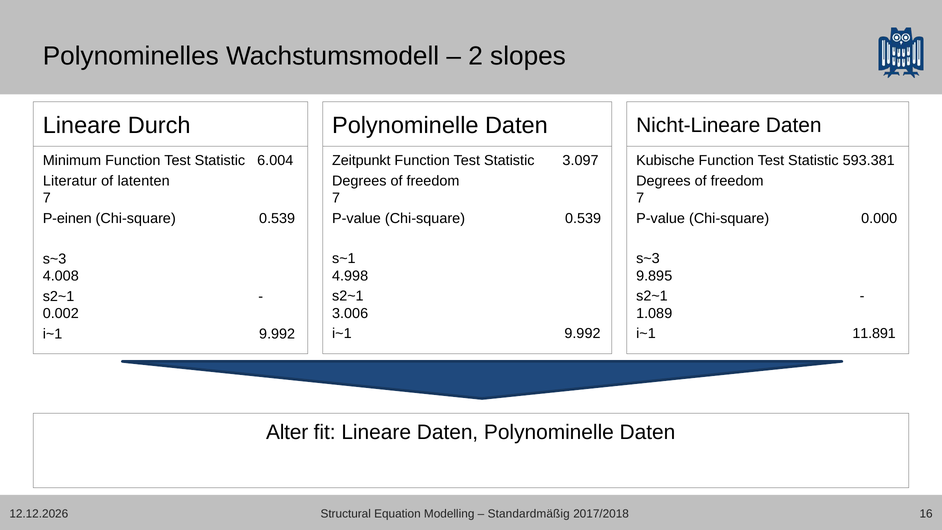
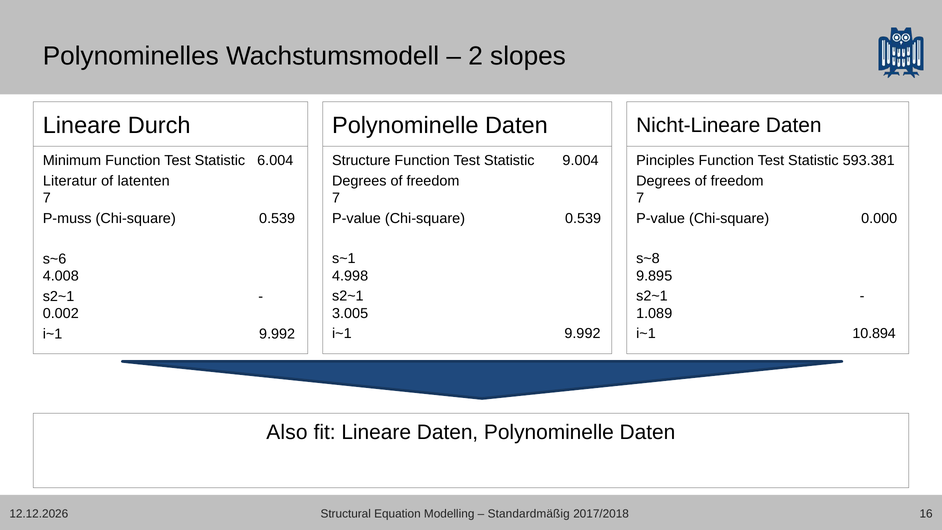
Zeitpunkt: Zeitpunkt -> Structure
3.097: 3.097 -> 9.004
Kubische: Kubische -> Pinciples
P-einen: P-einen -> P-muss
s~3 at (648, 259): s~3 -> s~8
s~3 at (55, 259): s~3 -> s~6
3.006: 3.006 -> 3.005
11.891: 11.891 -> 10.894
Alter: Alter -> Also
